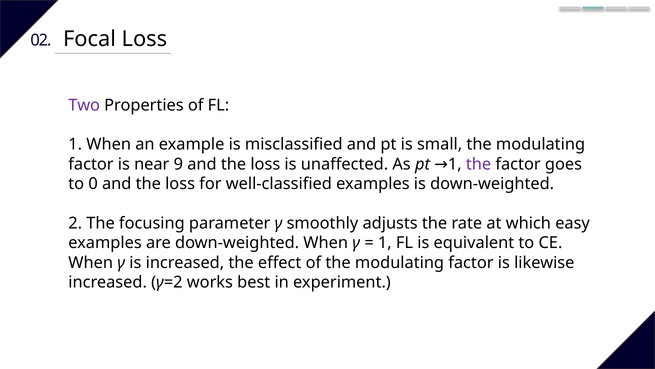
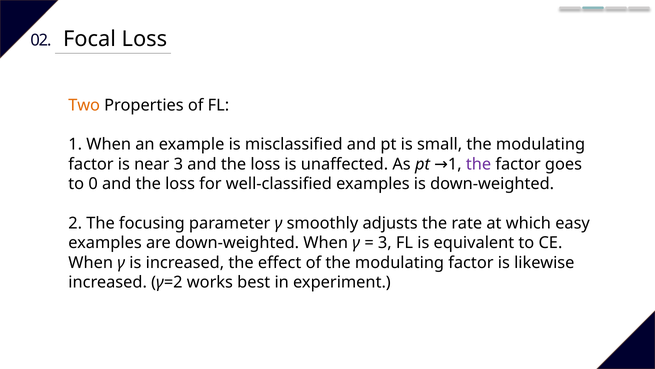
Two colour: purple -> orange
near 9: 9 -> 3
1 at (385, 243): 1 -> 3
